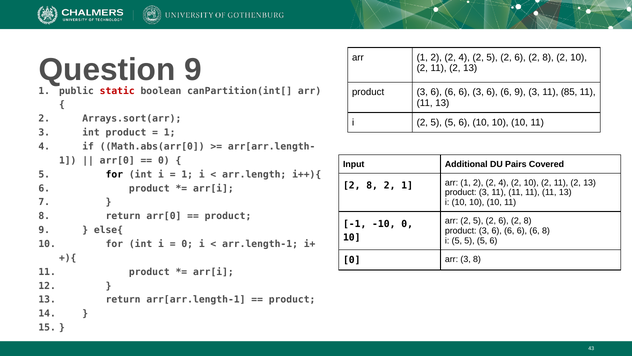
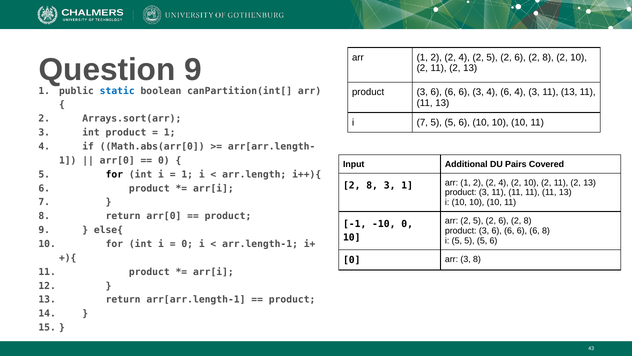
static colour: red -> blue
6 3 6: 6 -> 4
6 9: 9 -> 4
3 11 85: 85 -> 13
i 2: 2 -> 7
2 at (390, 186): 2 -> 3
